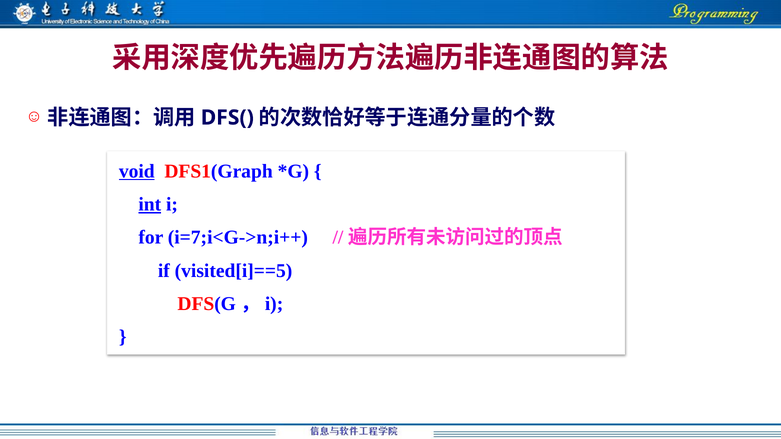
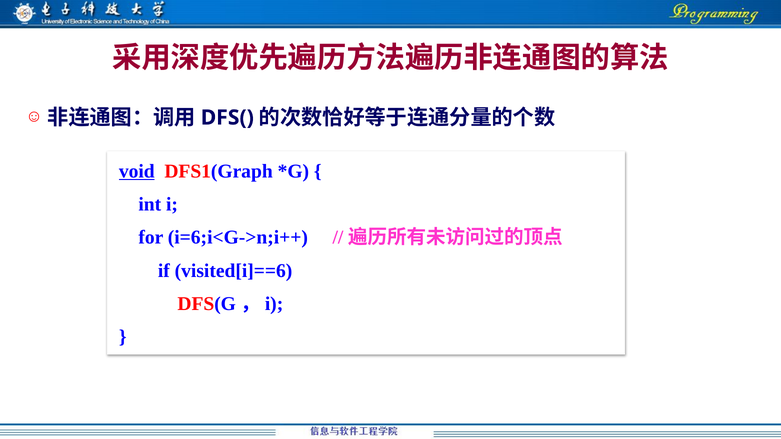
int underline: present -> none
i=7;i<G->n;i++: i=7;i<G->n;i++ -> i=6;i<G->n;i++
visited[i]==5: visited[i]==5 -> visited[i]==6
